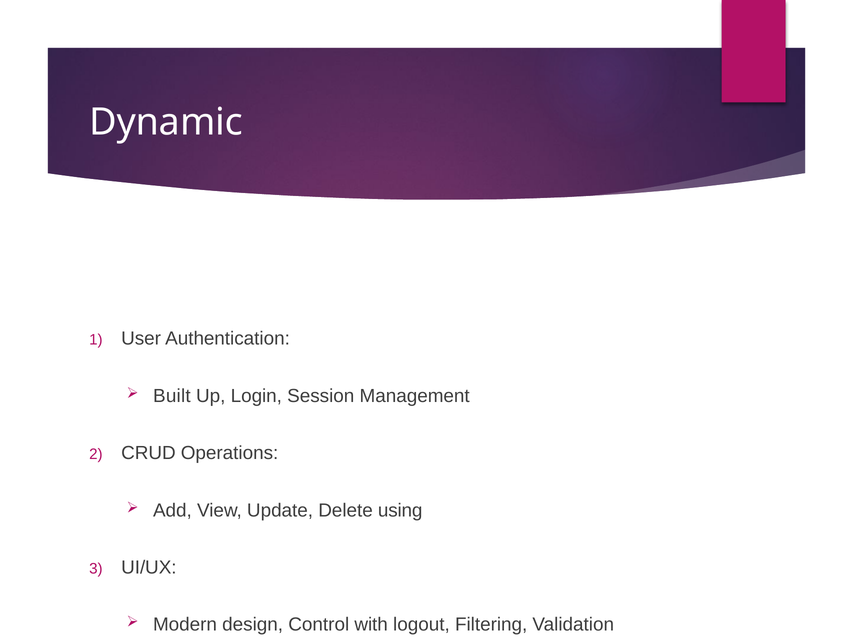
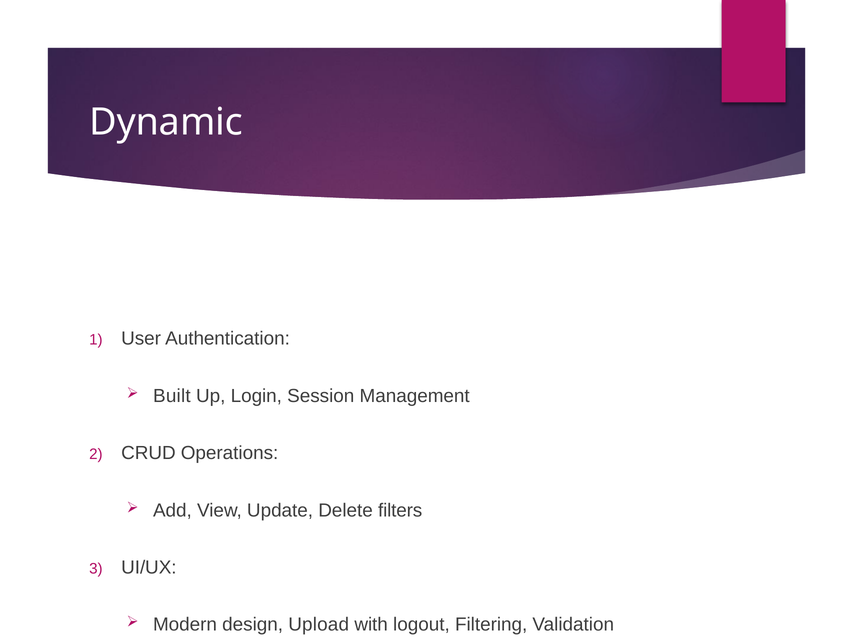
using: using -> filters
Control: Control -> Upload
